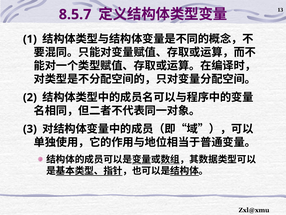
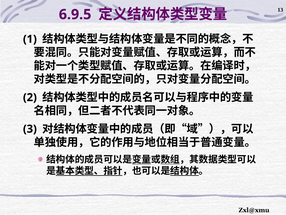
8.5.7: 8.5.7 -> 6.9.5
